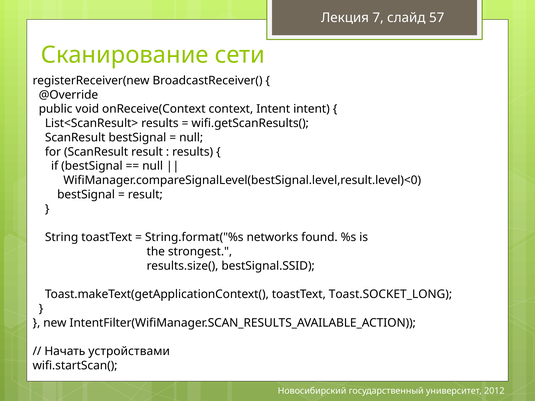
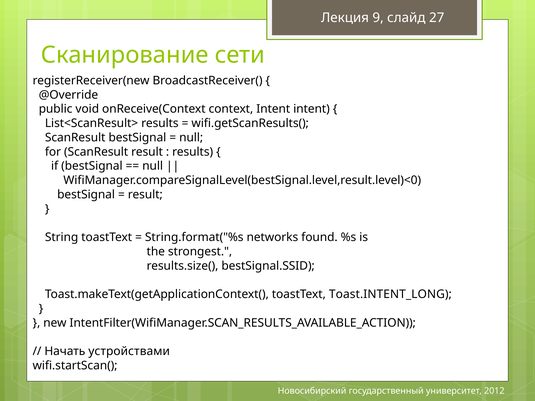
7: 7 -> 9
57: 57 -> 27
Toast.SOCKET_LONG: Toast.SOCKET_LONG -> Toast.INTENT_LONG
